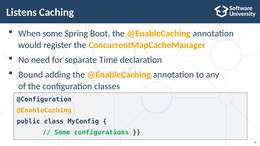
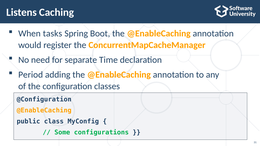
When some: some -> tasks
Bound: Bound -> Period
